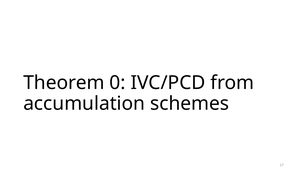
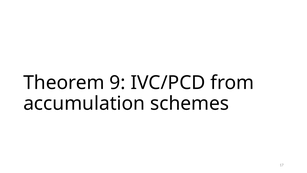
0: 0 -> 9
